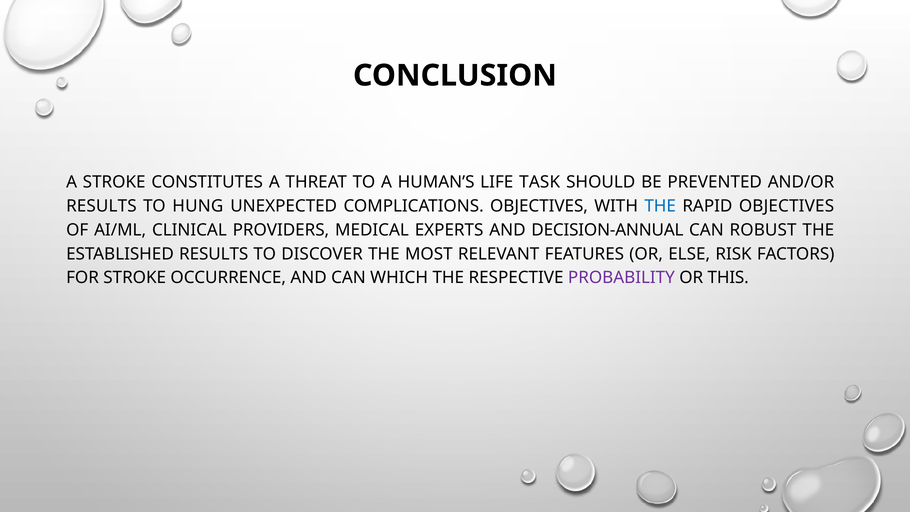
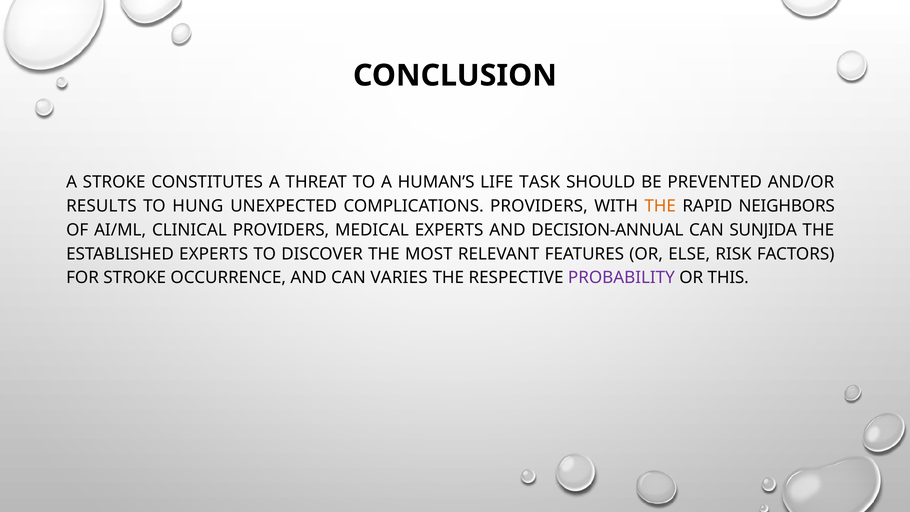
COMPLICATIONS OBJECTIVES: OBJECTIVES -> PROVIDERS
THE at (660, 206) colour: blue -> orange
RAPID OBJECTIVES: OBJECTIVES -> NEIGHBORS
ROBUST: ROBUST -> SUNJIDA
ESTABLISHED RESULTS: RESULTS -> EXPERTS
WHICH: WHICH -> VARIES
